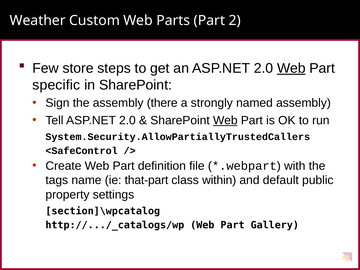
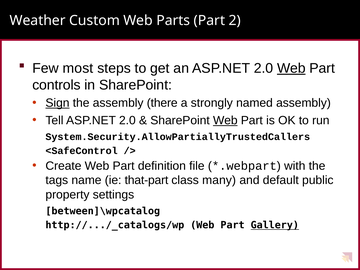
store: store -> most
specific: specific -> controls
Sign underline: none -> present
within: within -> many
section]\wpcatalog: section]\wpcatalog -> between]\wpcatalog
Gallery underline: none -> present
